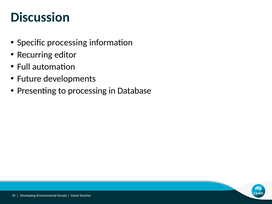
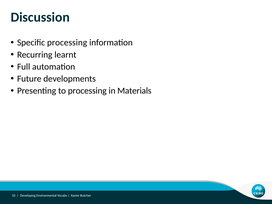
editor: editor -> learnt
Database: Database -> Materials
